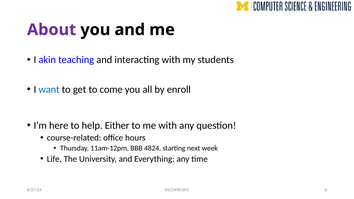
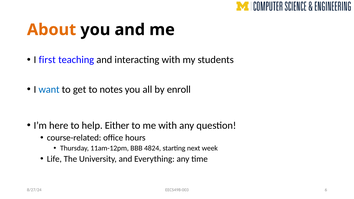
About colour: purple -> orange
akin: akin -> first
come: come -> notes
